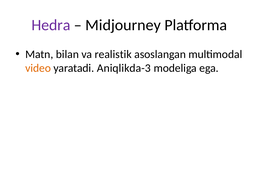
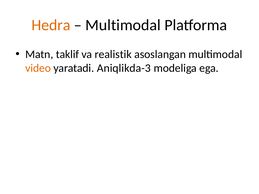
Hedra colour: purple -> orange
Midjourney at (123, 25): Midjourney -> Multimodal
bilan: bilan -> taklif
